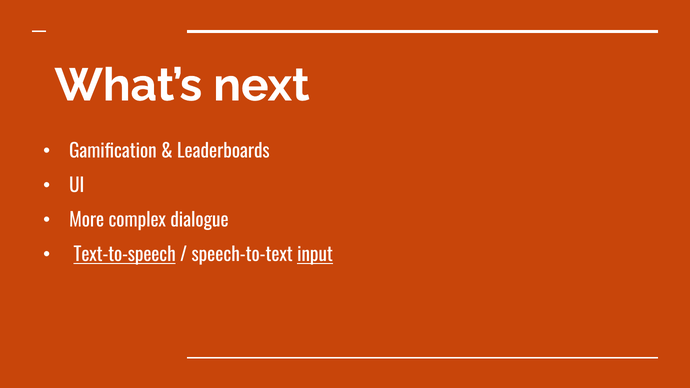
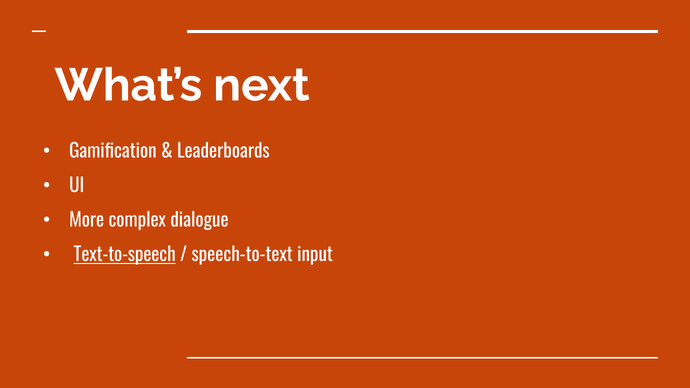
input underline: present -> none
